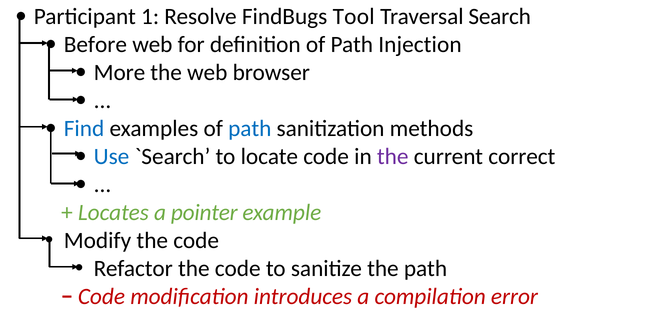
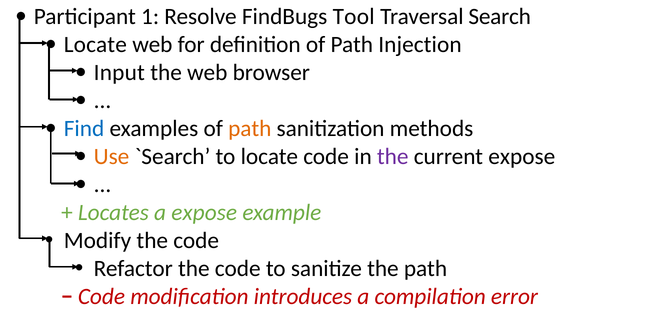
Before at (95, 44): Before -> Locate
More: More -> Input
path at (250, 128) colour: blue -> orange
Use colour: blue -> orange
current correct: correct -> expose
a pointer: pointer -> expose
